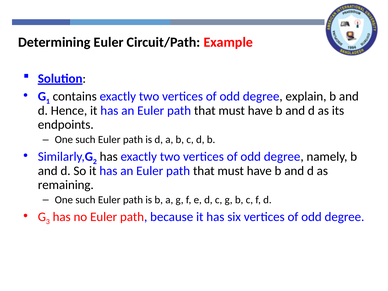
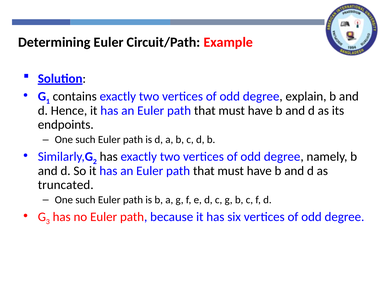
remaining: remaining -> truncated
